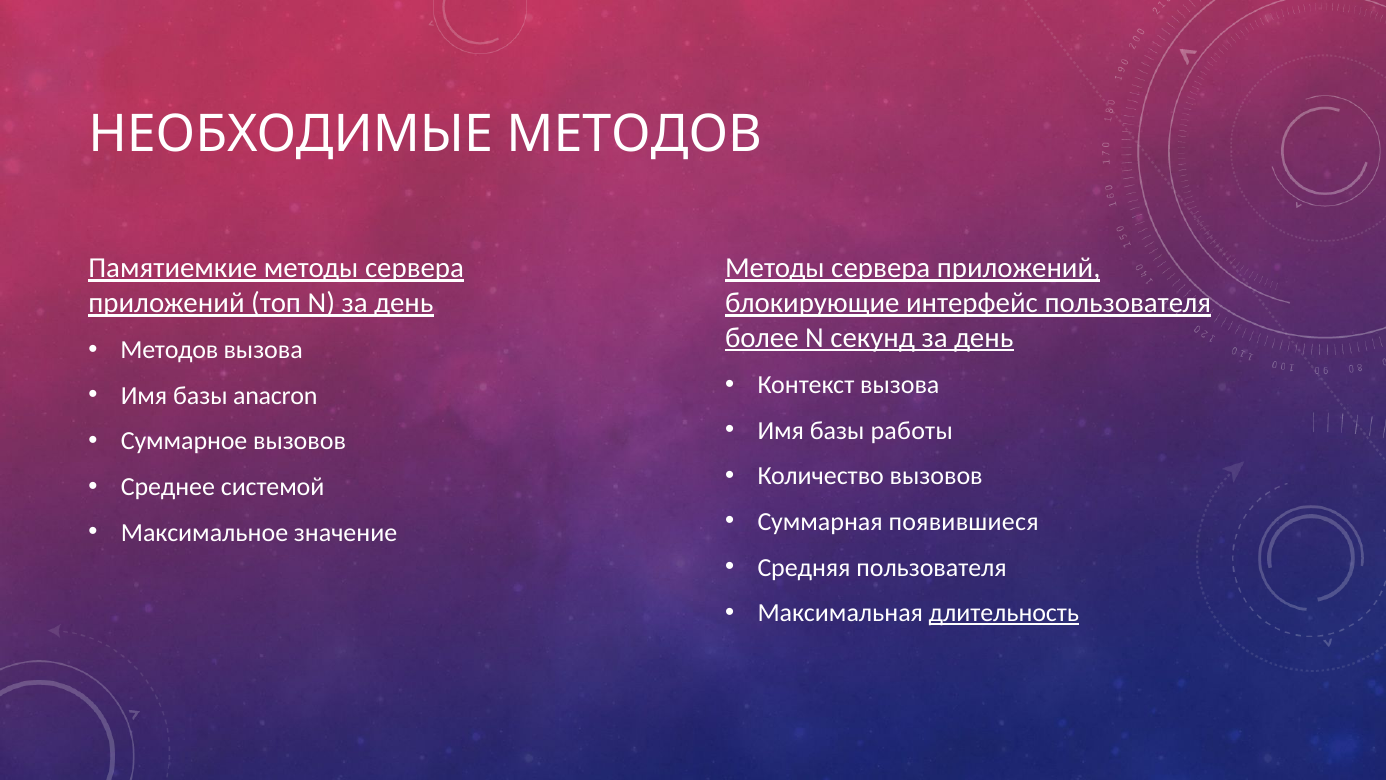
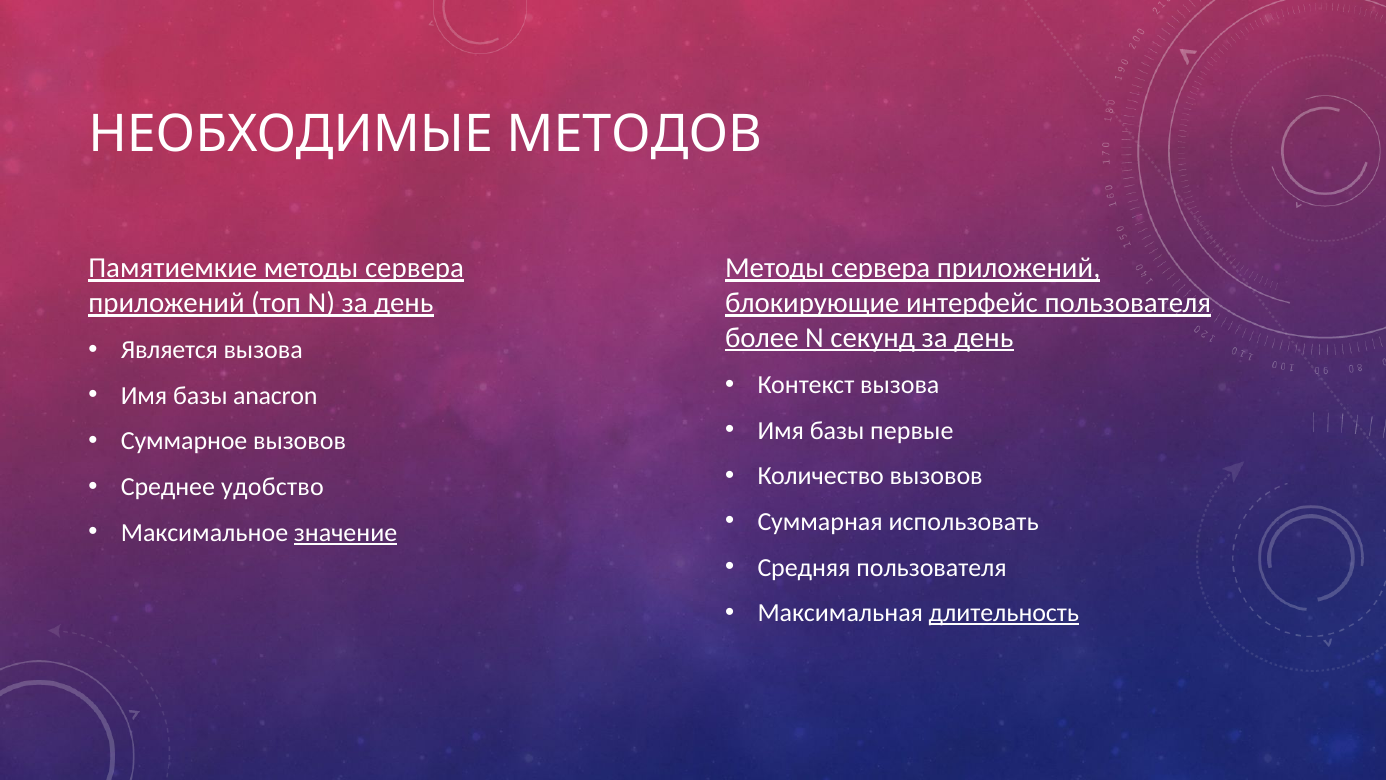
Методов at (169, 350): Методов -> Является
работы: работы -> первые
системой: системой -> удобство
появившиеся: появившиеся -> использовать
значение underline: none -> present
